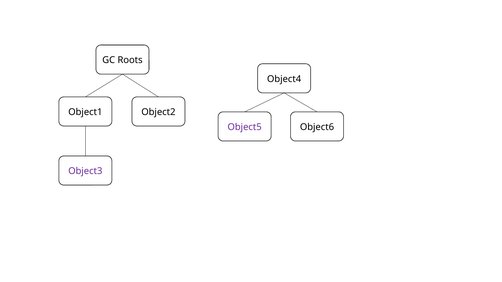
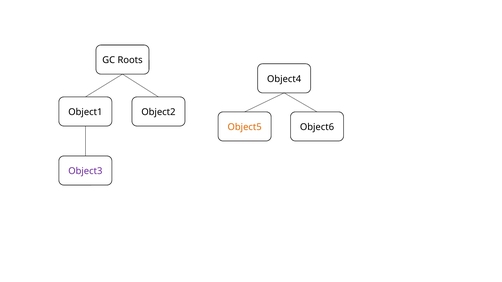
Object5 colour: purple -> orange
